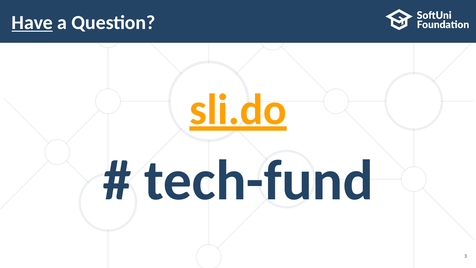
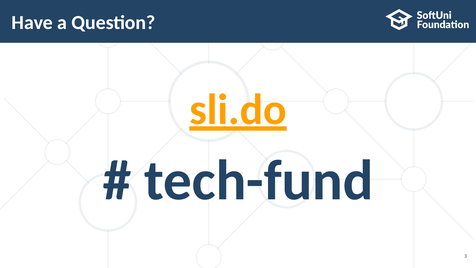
Have underline: present -> none
